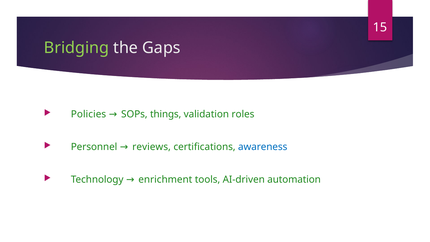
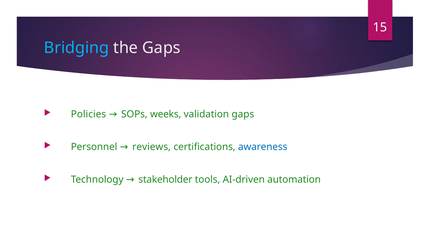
Bridging colour: light green -> light blue
things: things -> weeks
validation roles: roles -> gaps
enrichment: enrichment -> stakeholder
